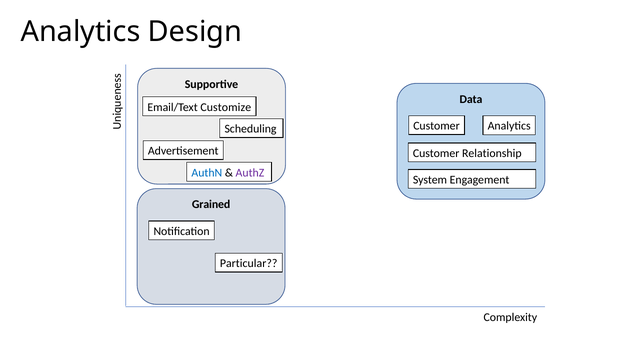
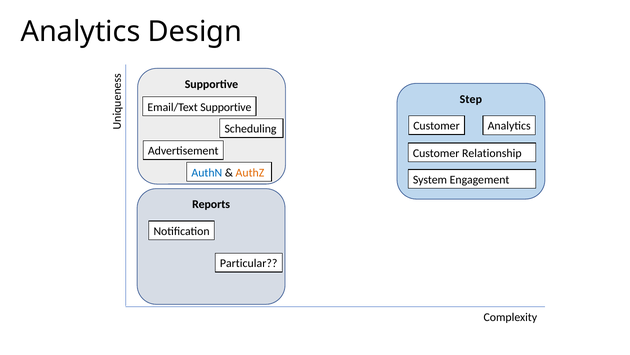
Data: Data -> Step
Email/Text Customize: Customize -> Supportive
AuthZ colour: purple -> orange
Grained: Grained -> Reports
